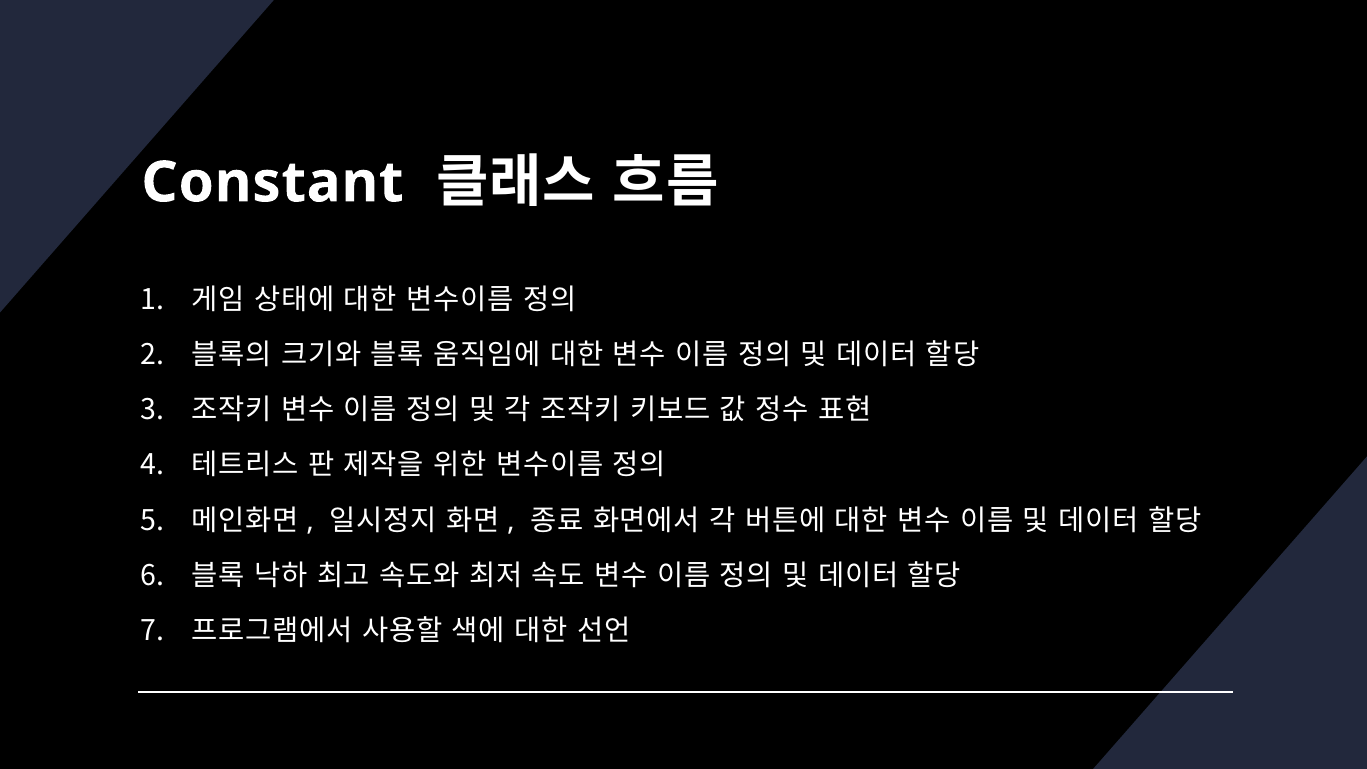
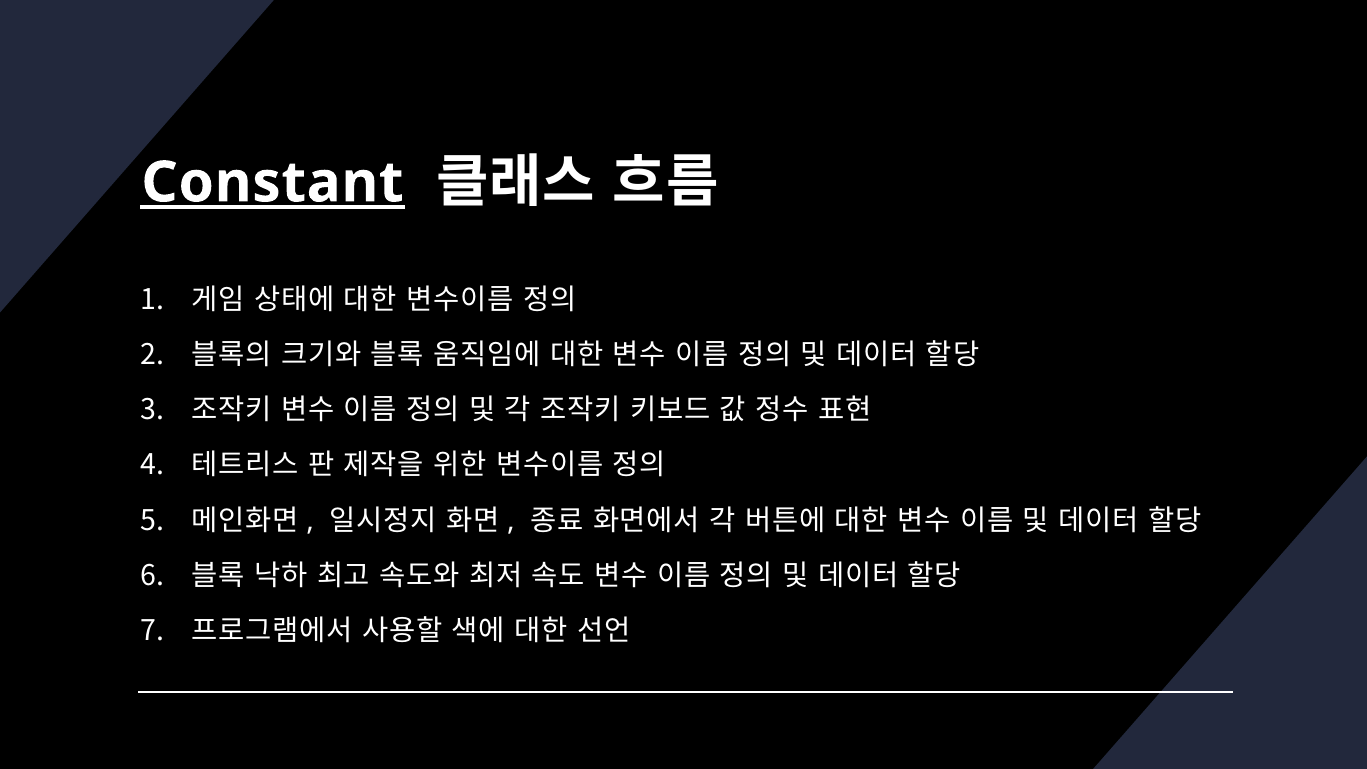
Constant underline: none -> present
